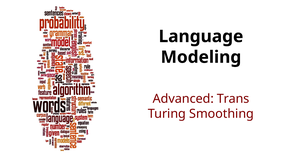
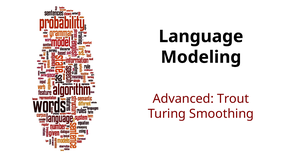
Trans: Trans -> Trout
